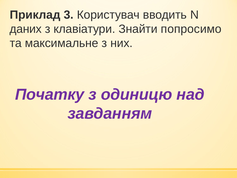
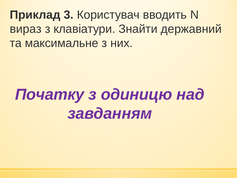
даних: даних -> вираз
попросимо: попросимо -> державний
